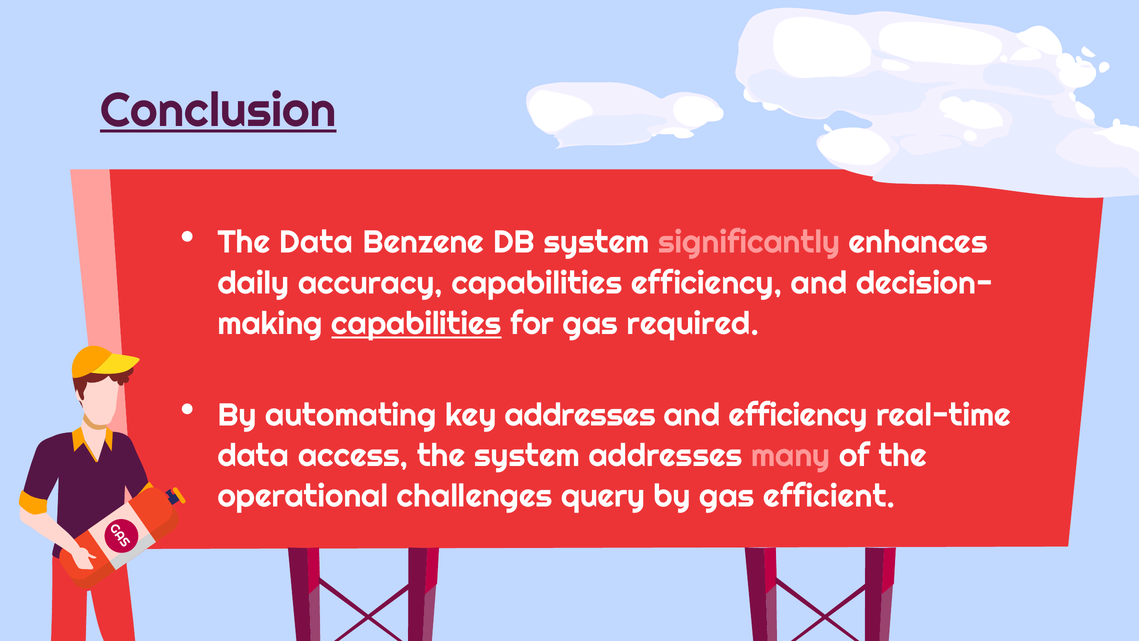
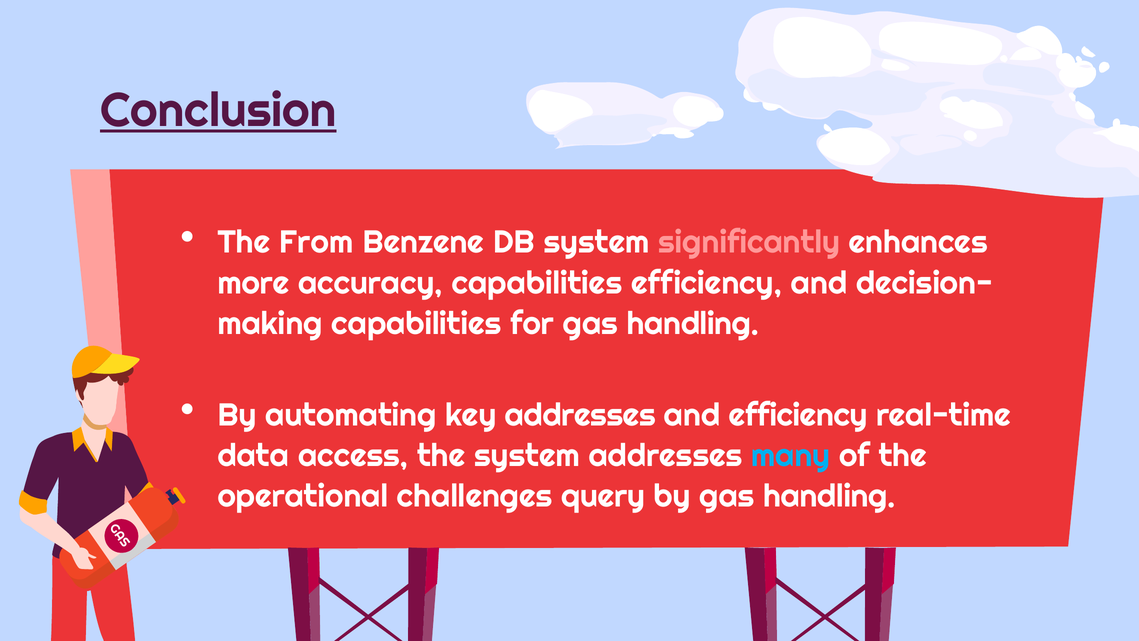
The Data: Data -> From
daily: daily -> more
capabilities at (416, 324) underline: present -> none
for gas required: required -> handling
many colour: pink -> light blue
by gas efficient: efficient -> handling
